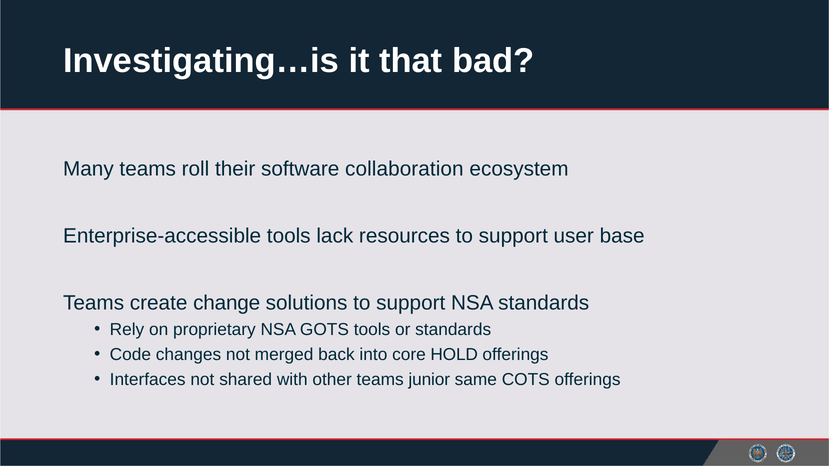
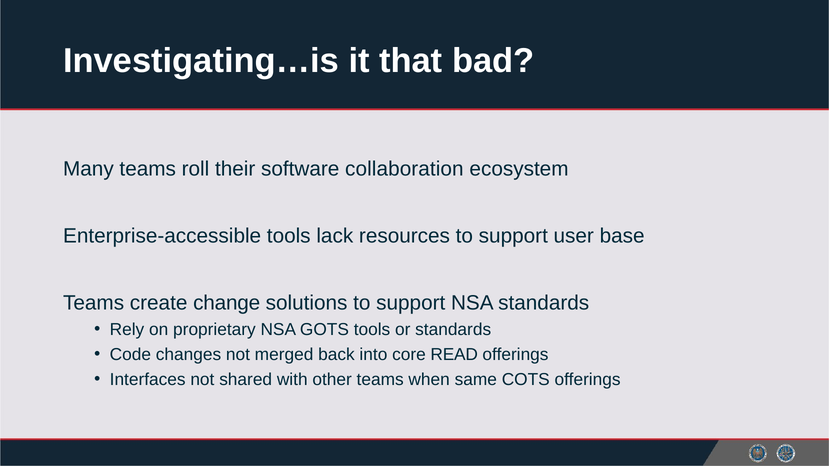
HOLD: HOLD -> READ
junior: junior -> when
